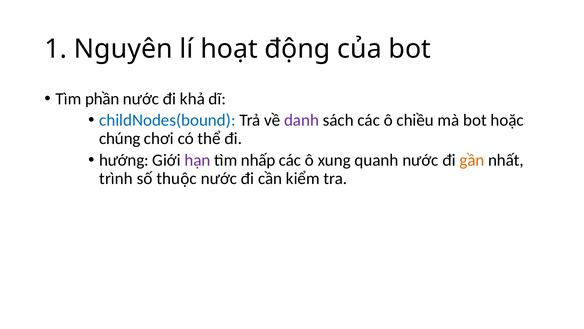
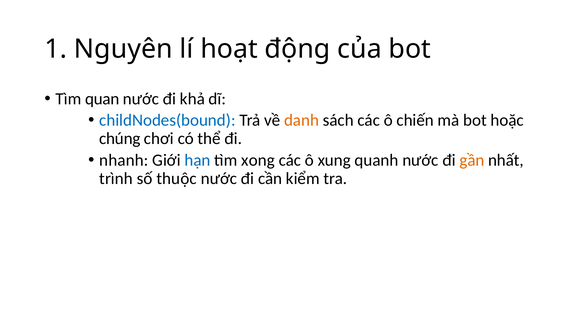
phần: phần -> quan
danh colour: purple -> orange
chiều: chiều -> chiến
hướng: hướng -> nhanh
hạn colour: purple -> blue
nhấp: nhấp -> xong
